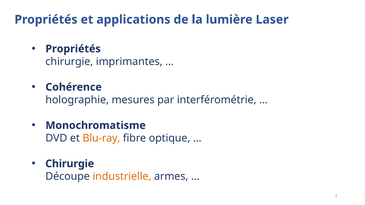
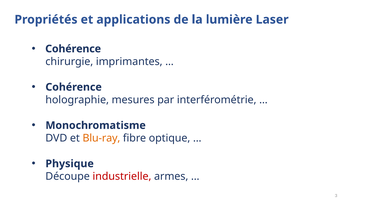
Propriétés at (73, 49): Propriétés -> Cohérence
Chirurgie at (70, 164): Chirurgie -> Physique
industrielle colour: orange -> red
